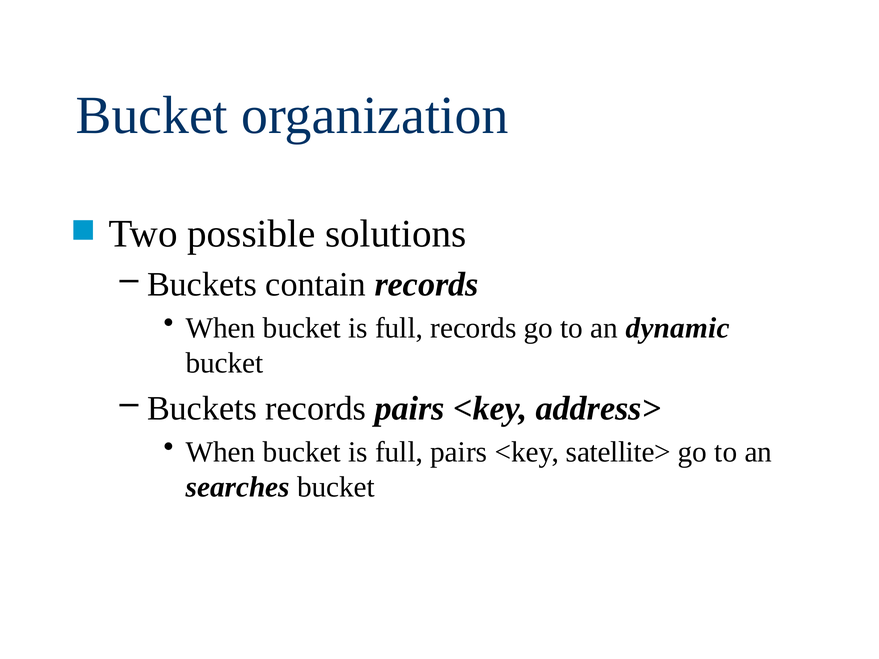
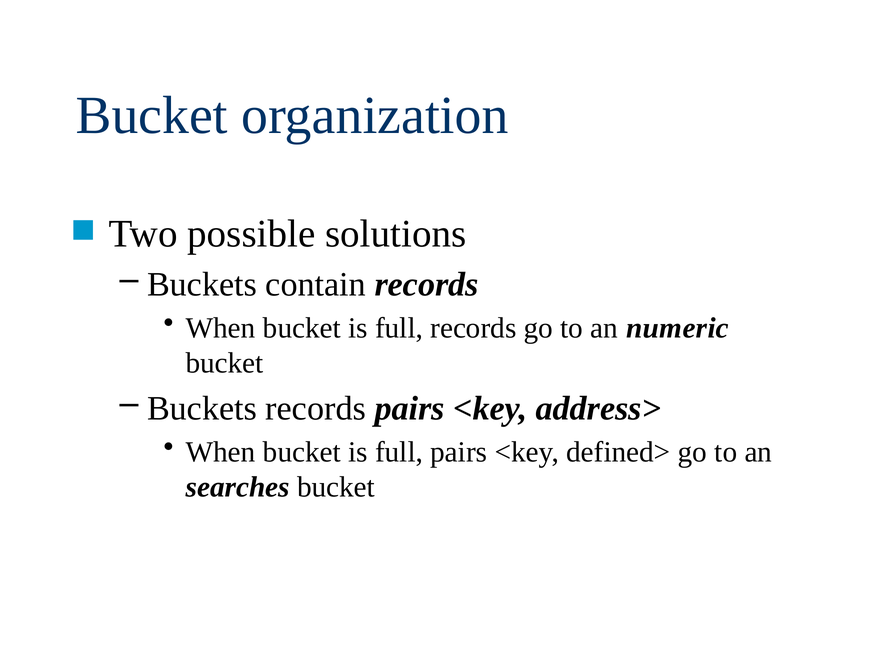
dynamic: dynamic -> numeric
satellite>: satellite> -> defined>
